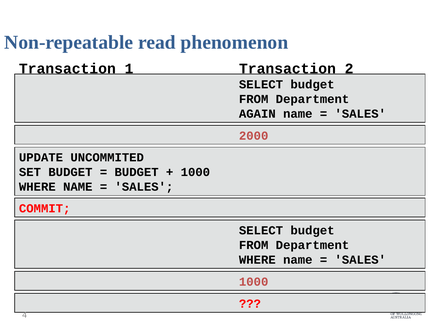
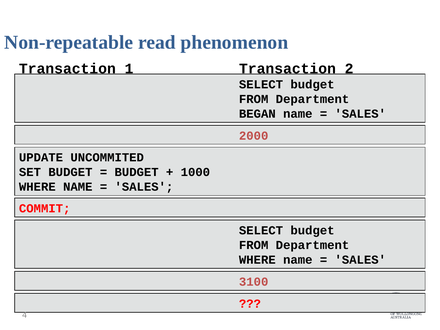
AGAIN: AGAIN -> BEGAN
1000 at (254, 282): 1000 -> 3100
